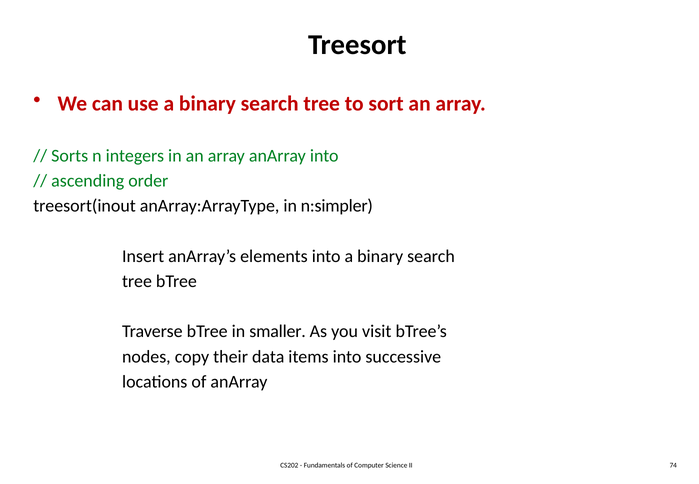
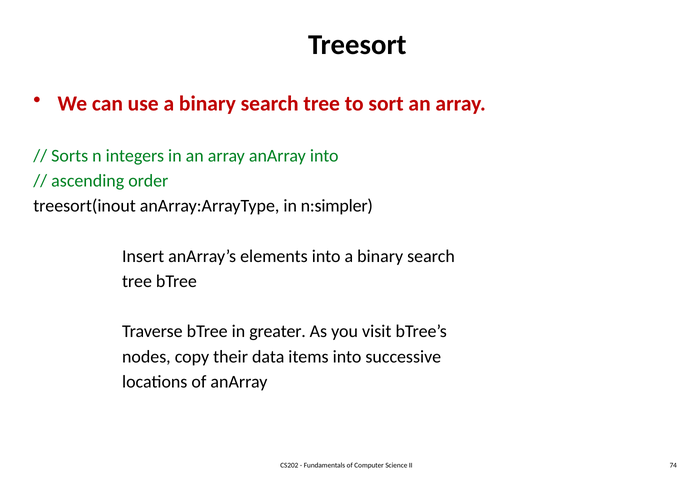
smaller: smaller -> greater
